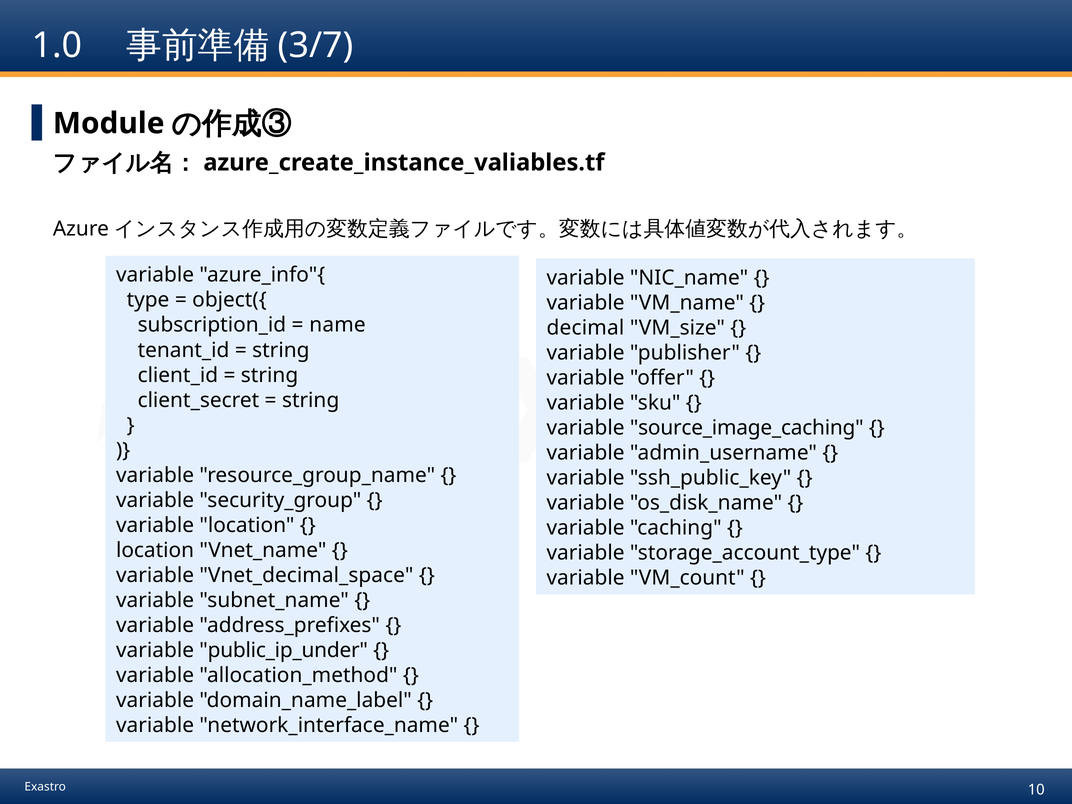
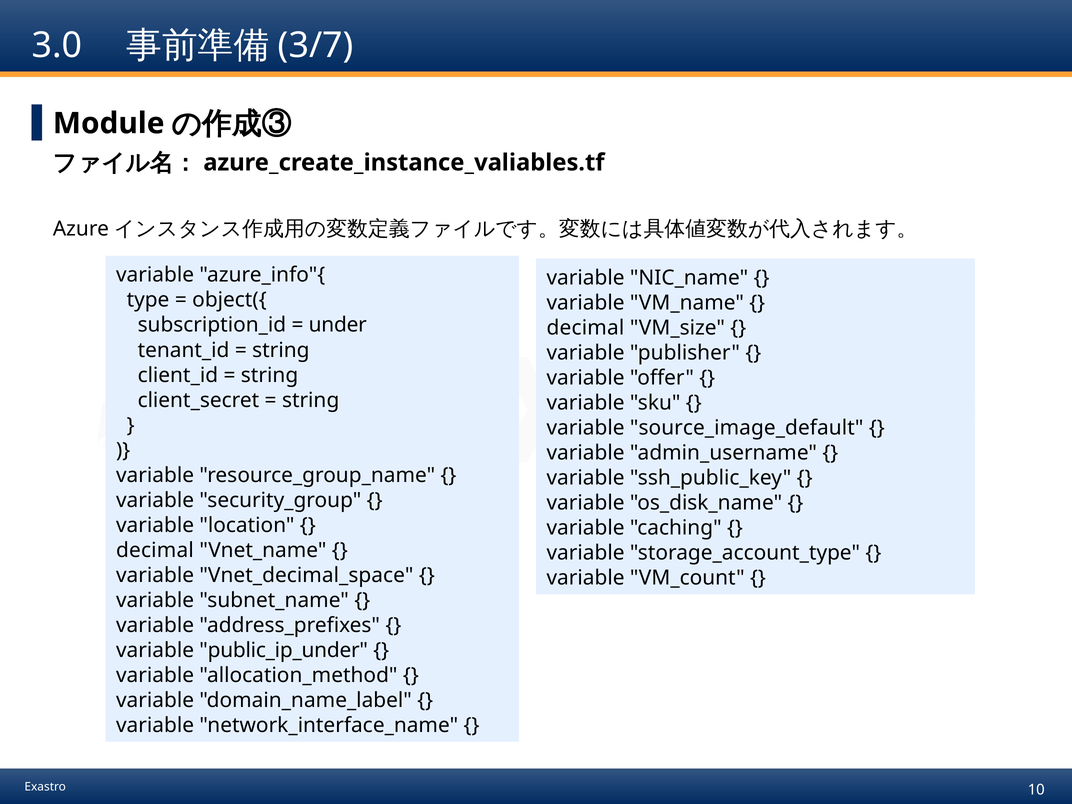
1.0: 1.0 -> 3.0
name: name -> under
source_image_caching: source_image_caching -> source_image_default
location at (155, 550): location -> decimal
